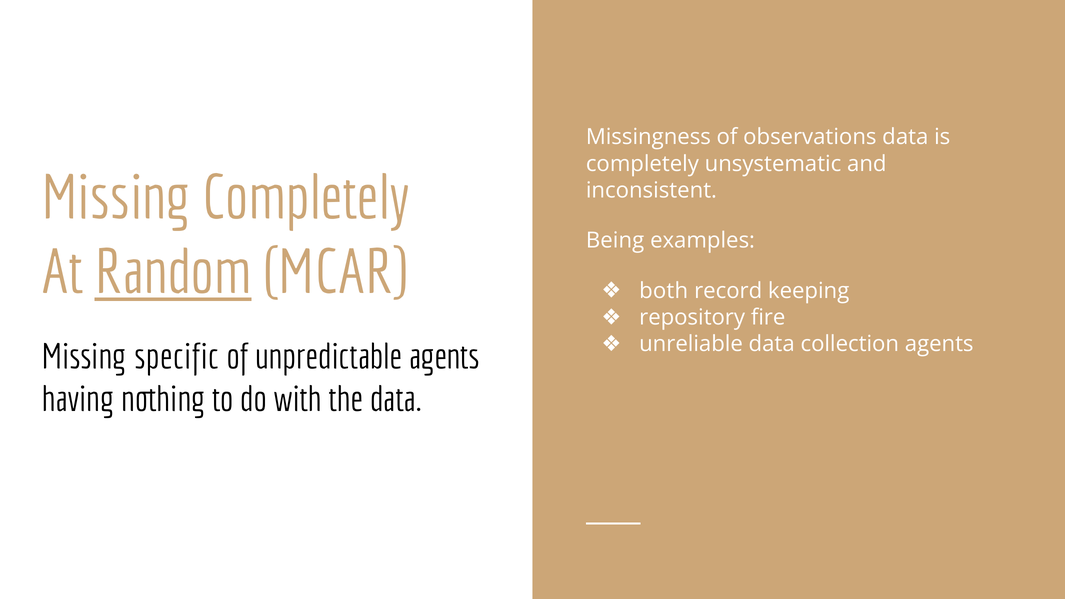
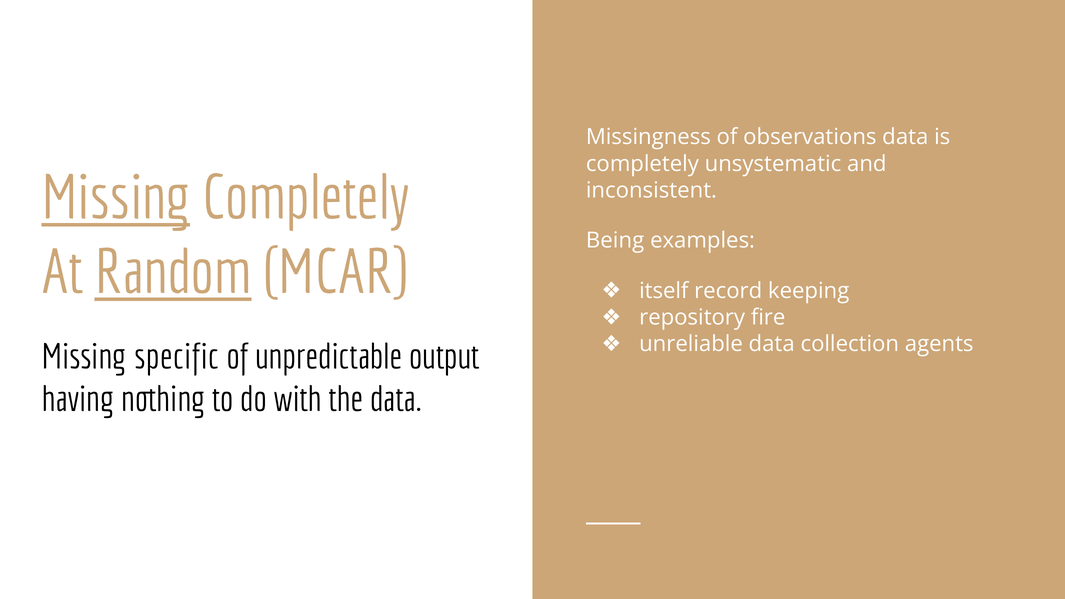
Missing at (116, 198) underline: none -> present
both: both -> itself
unpredictable agents: agents -> output
